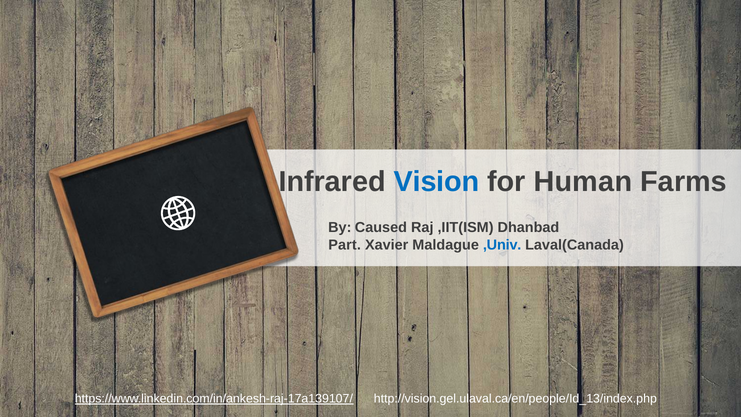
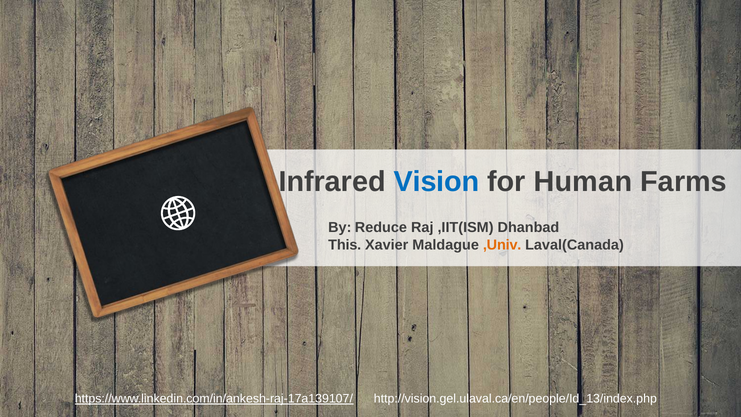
Caused: Caused -> Reduce
Part: Part -> This
,Univ colour: blue -> orange
